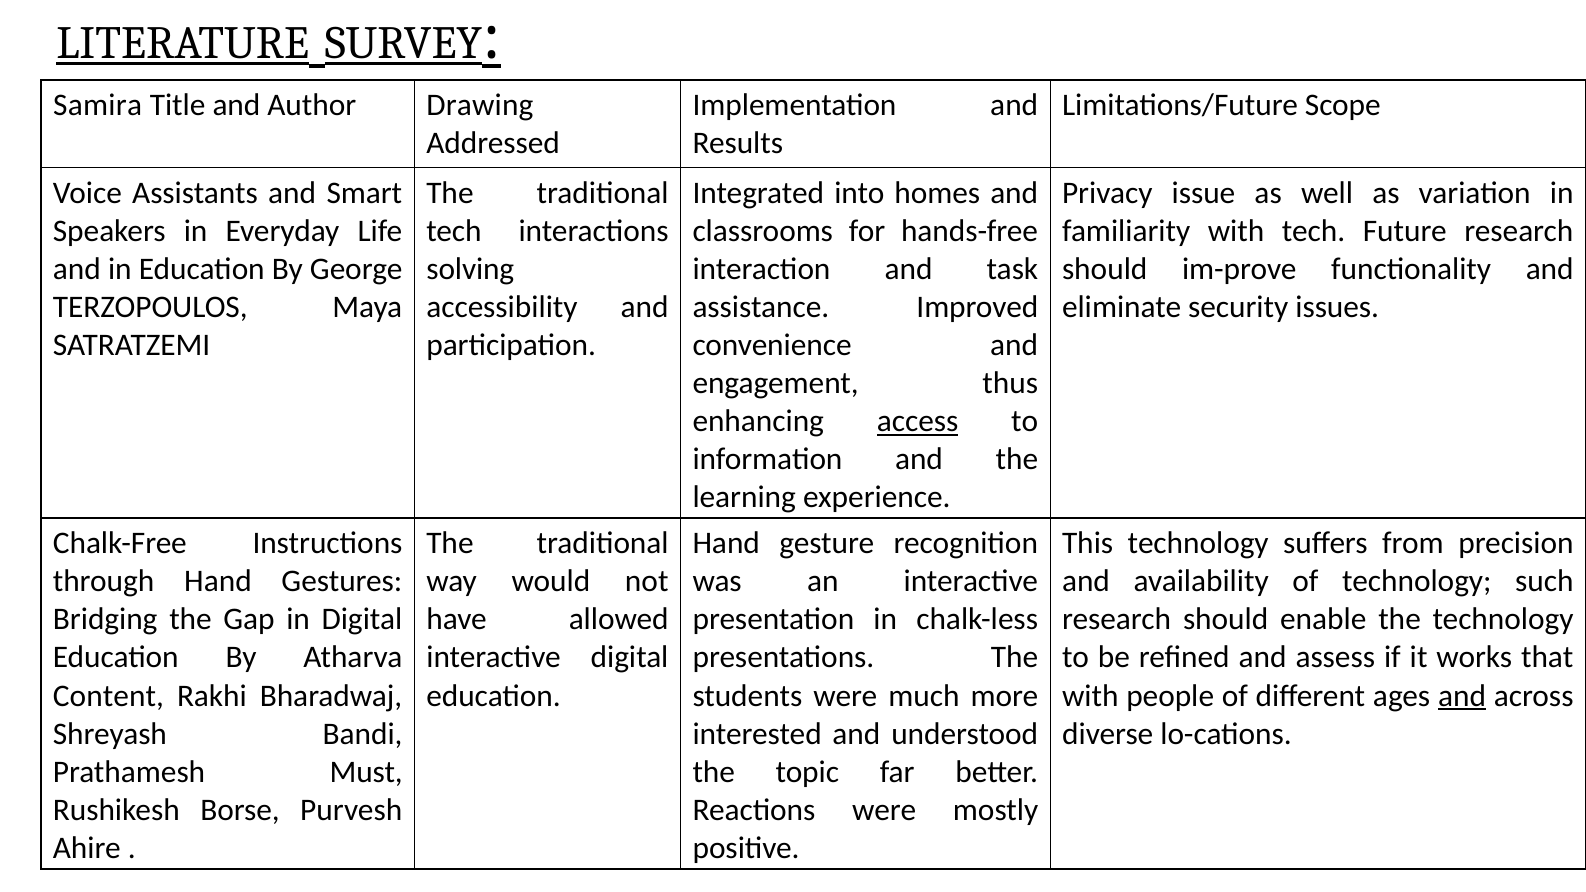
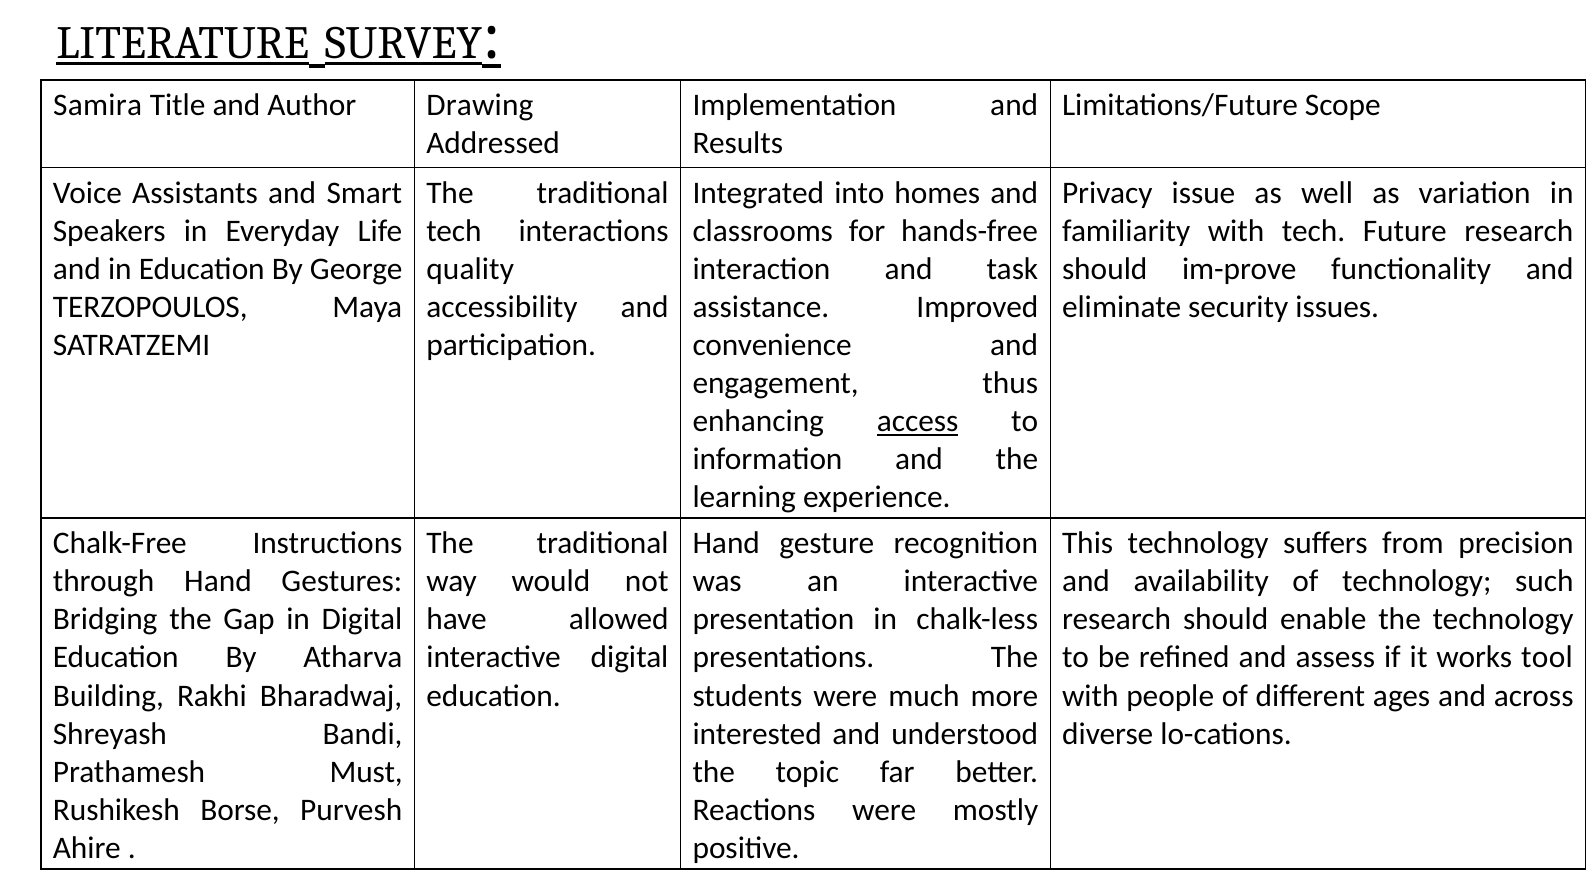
solving: solving -> quality
that: that -> tool
Content: Content -> Building
and at (1462, 696) underline: present -> none
